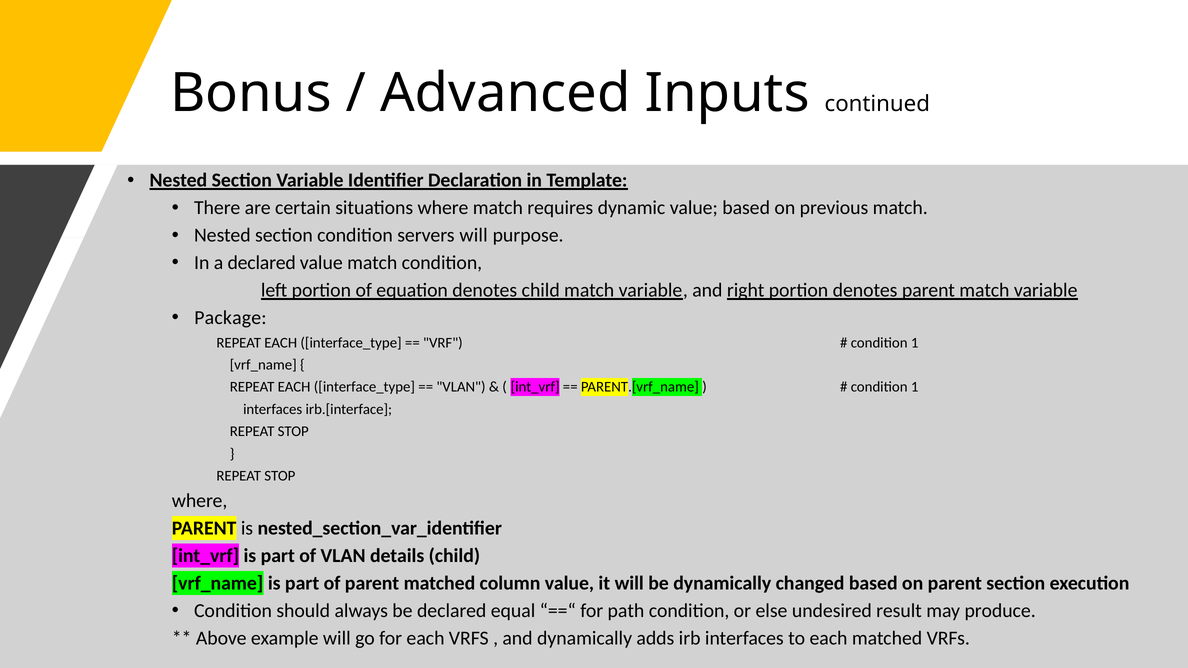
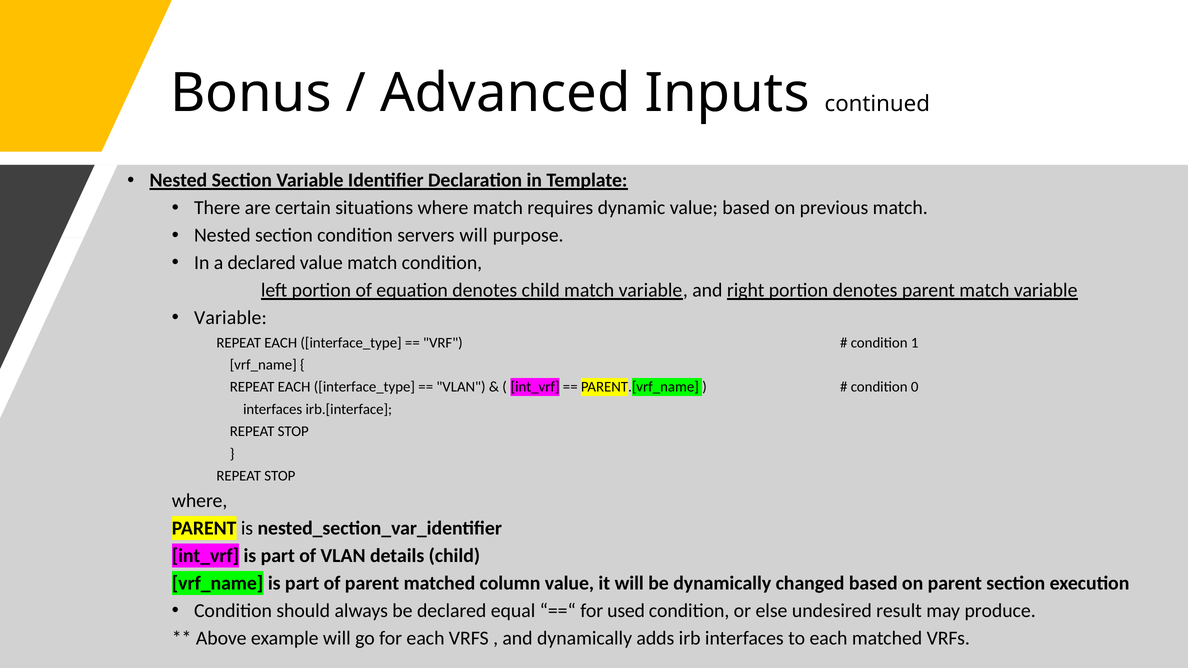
Package at (230, 318): Package -> Variable
1 at (915, 387): 1 -> 0
path: path -> used
